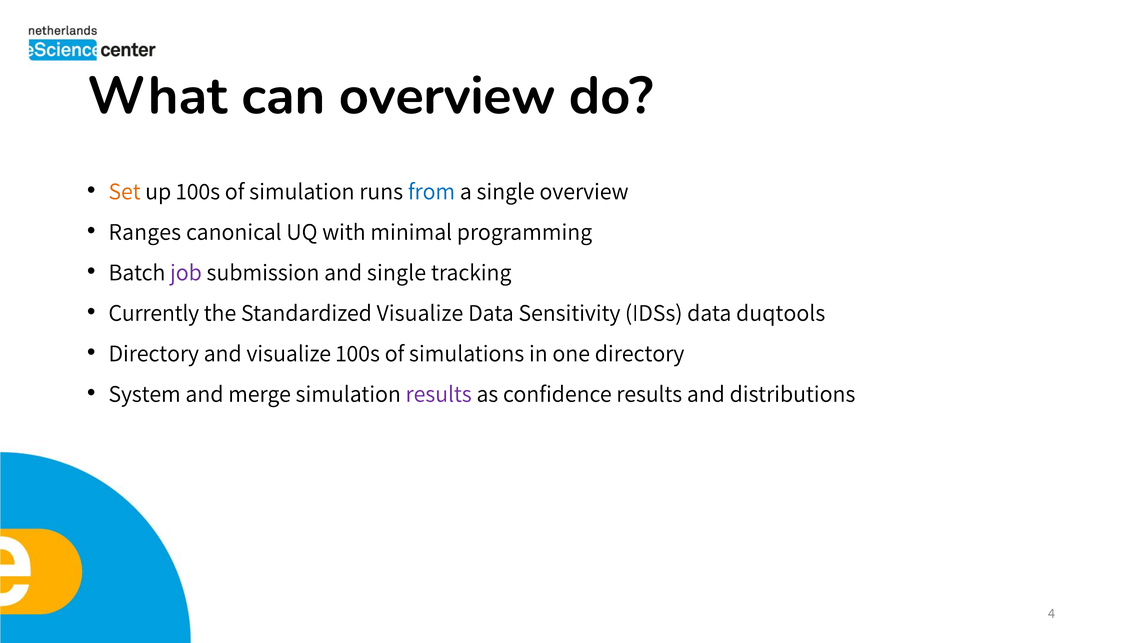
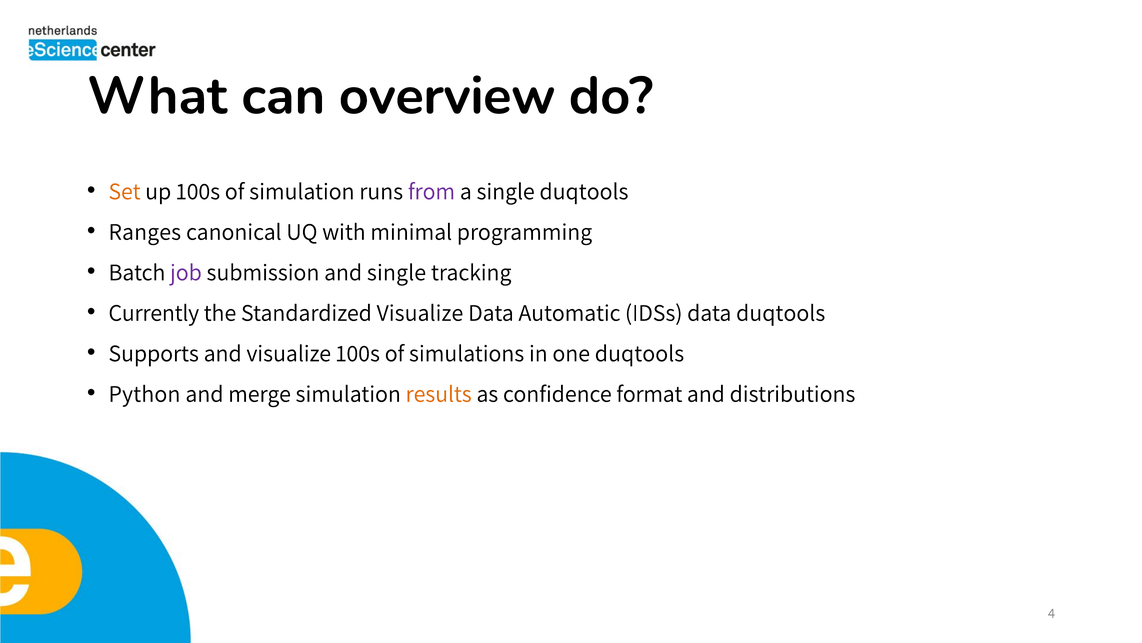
from colour: blue -> purple
single overview: overview -> duqtools
Sensitivity: Sensitivity -> Automatic
Directory at (154, 353): Directory -> Supports
one directory: directory -> duqtools
System: System -> Python
results at (439, 394) colour: purple -> orange
confidence results: results -> format
